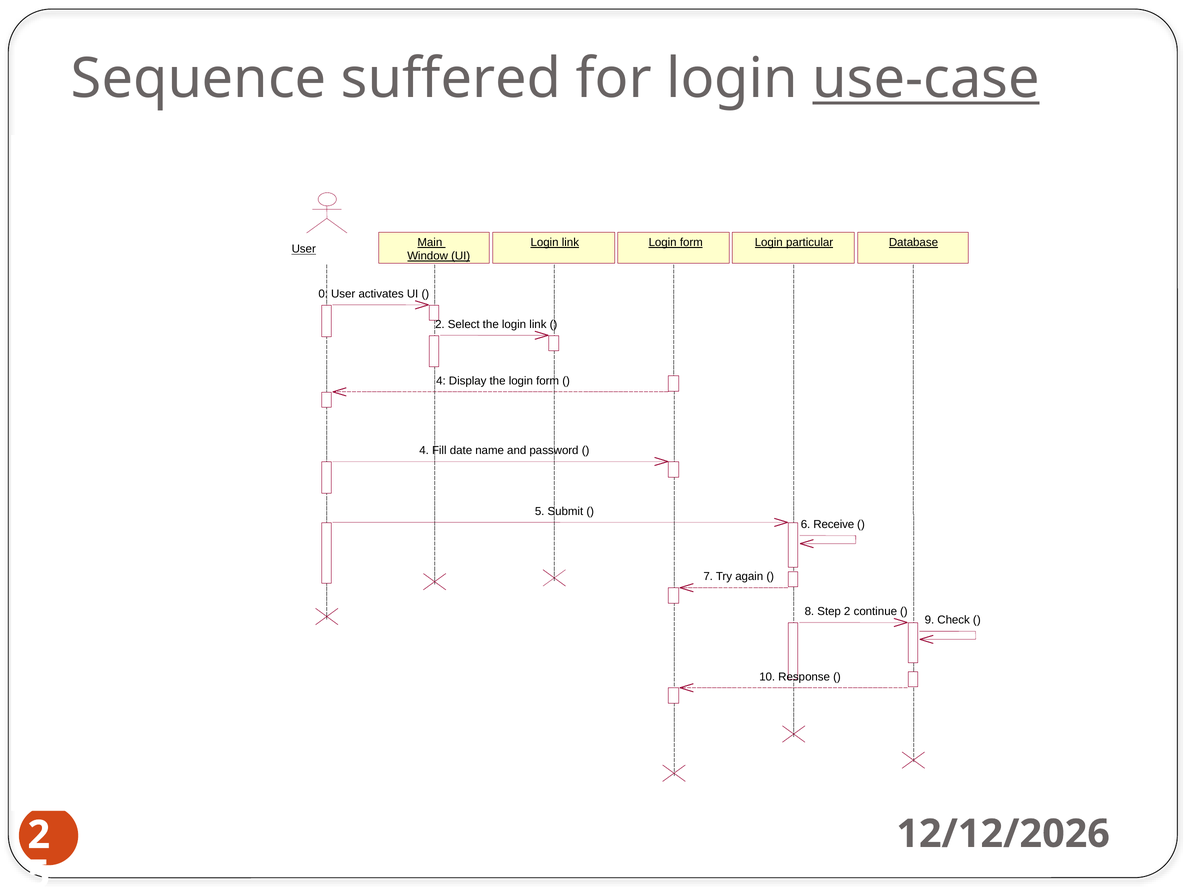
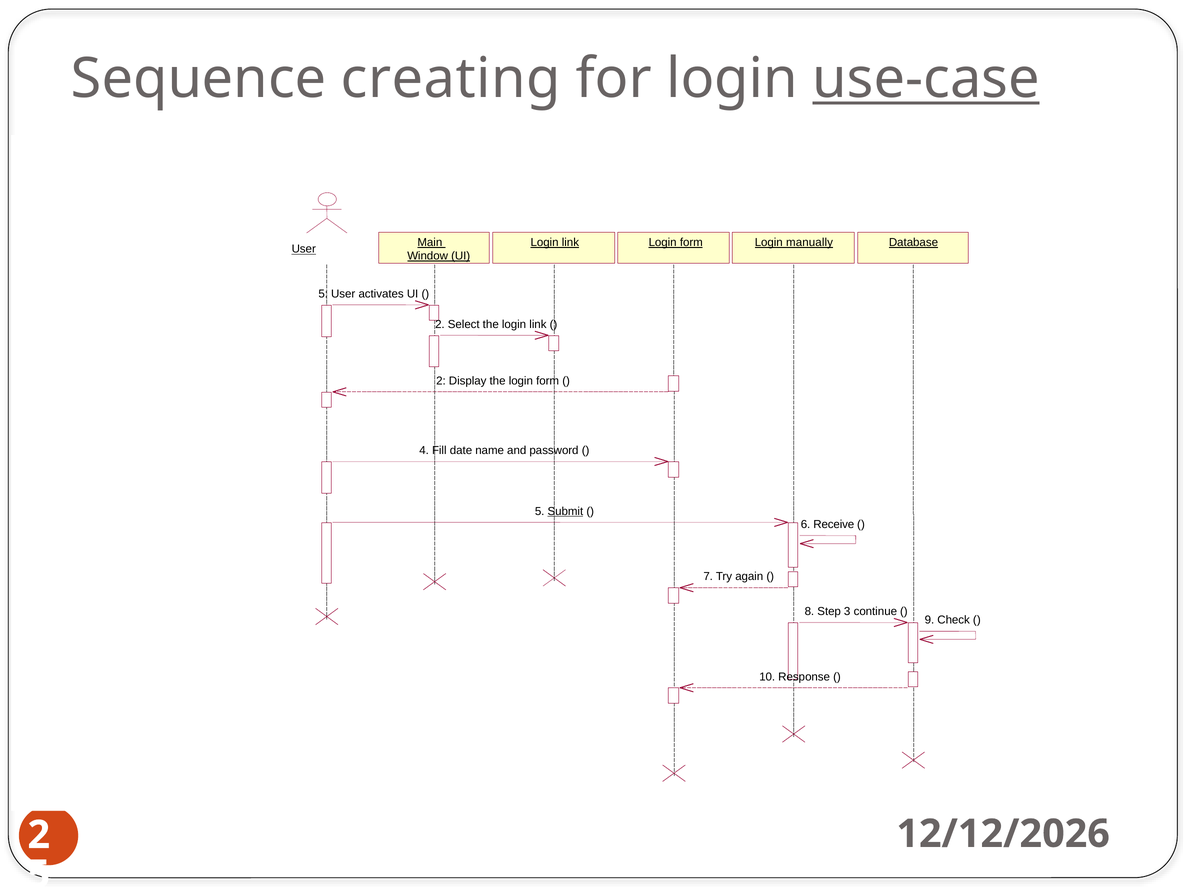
suffered: suffered -> creating
particular: particular -> manually
0 at (323, 294): 0 -> 5
4 at (441, 381): 4 -> 2
Submit underline: none -> present
Step 2: 2 -> 3
